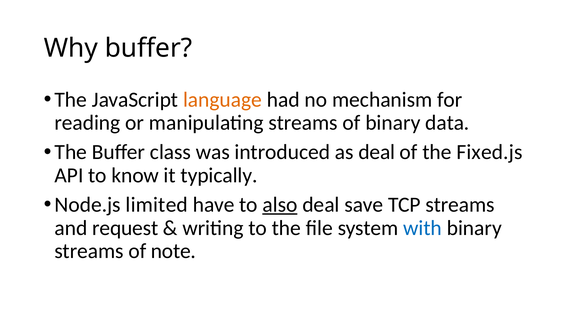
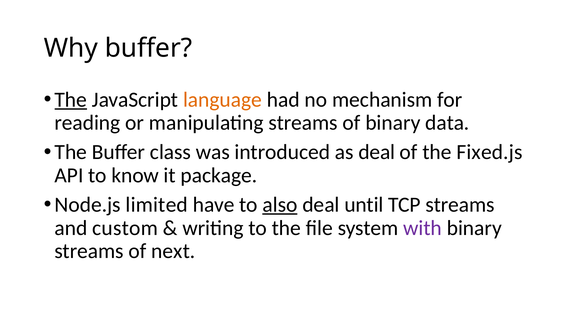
The at (71, 100) underline: none -> present
typically: typically -> package
save: save -> until
request: request -> custom
with colour: blue -> purple
note: note -> next
